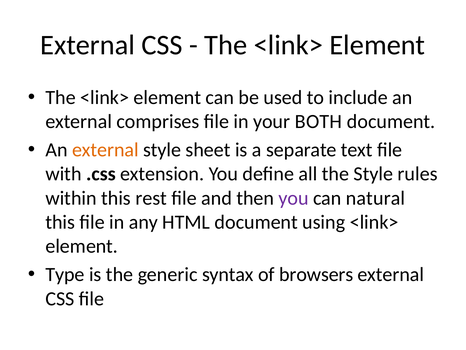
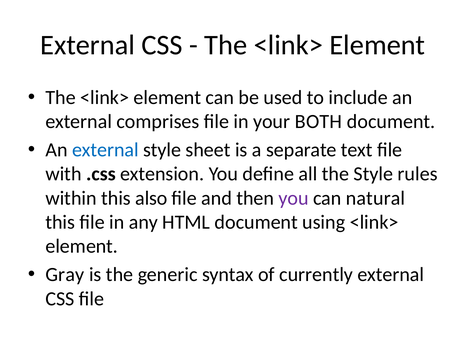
external at (105, 150) colour: orange -> blue
rest: rest -> also
Type: Type -> Gray
browsers: browsers -> currently
